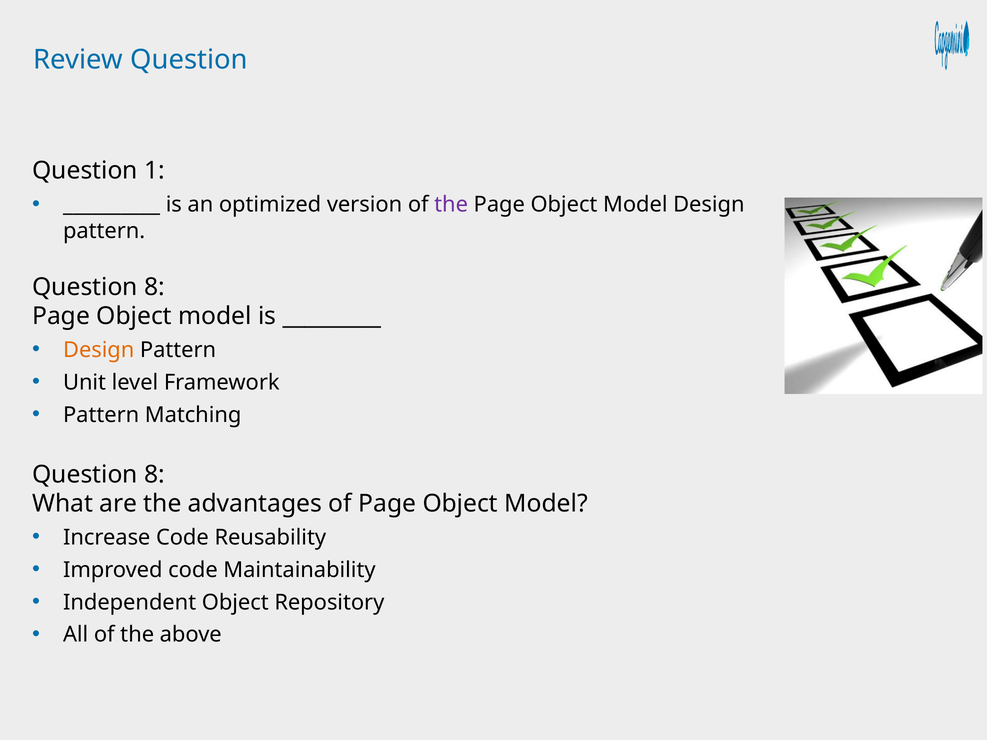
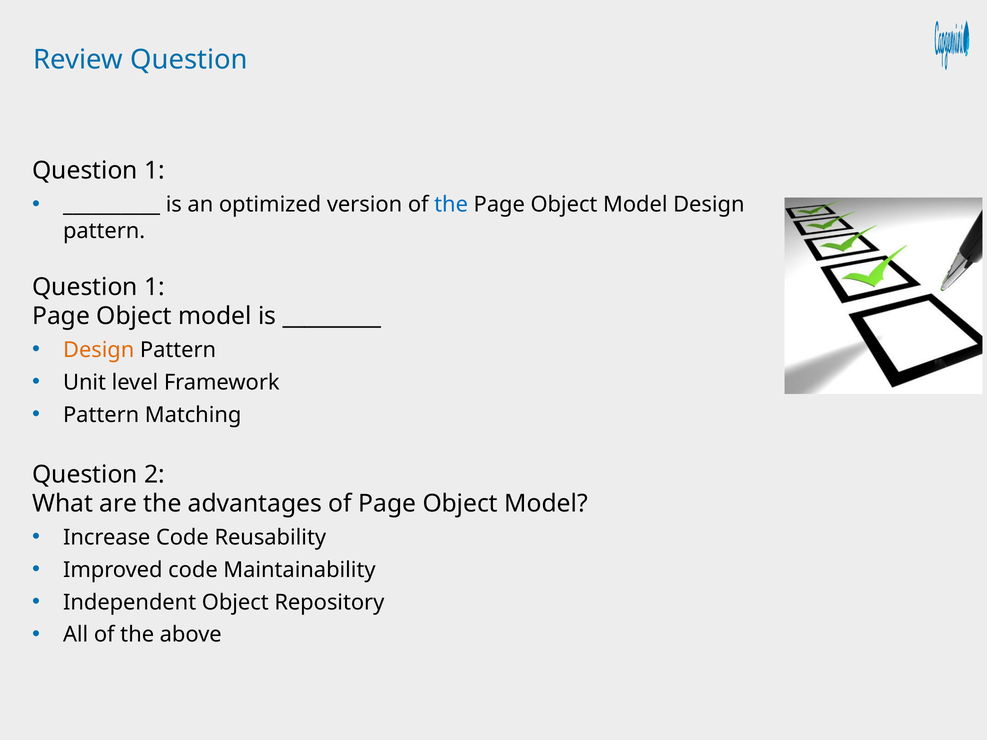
the at (451, 205) colour: purple -> blue
8 at (155, 287): 8 -> 1
8 at (155, 475): 8 -> 2
